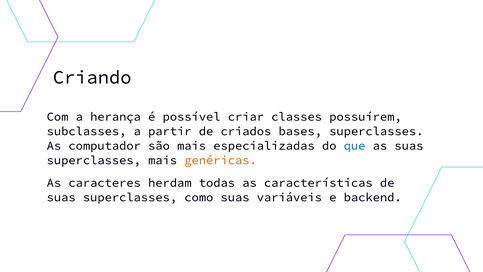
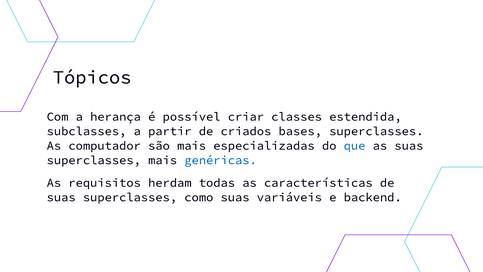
Criando: Criando -> Tópicos
possuírem: possuírem -> estendida
genéricas colour: orange -> blue
caracteres: caracteres -> requisitos
